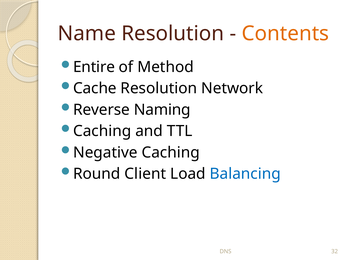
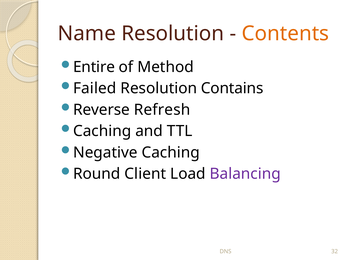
Cache: Cache -> Failed
Network: Network -> Contains
Naming: Naming -> Refresh
Balancing colour: blue -> purple
